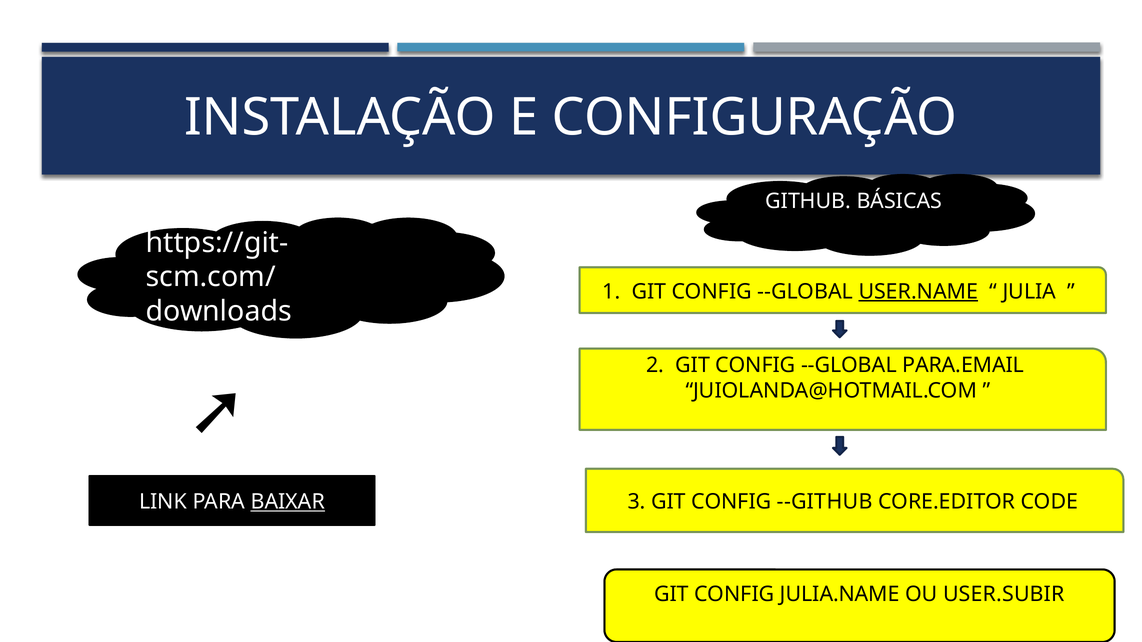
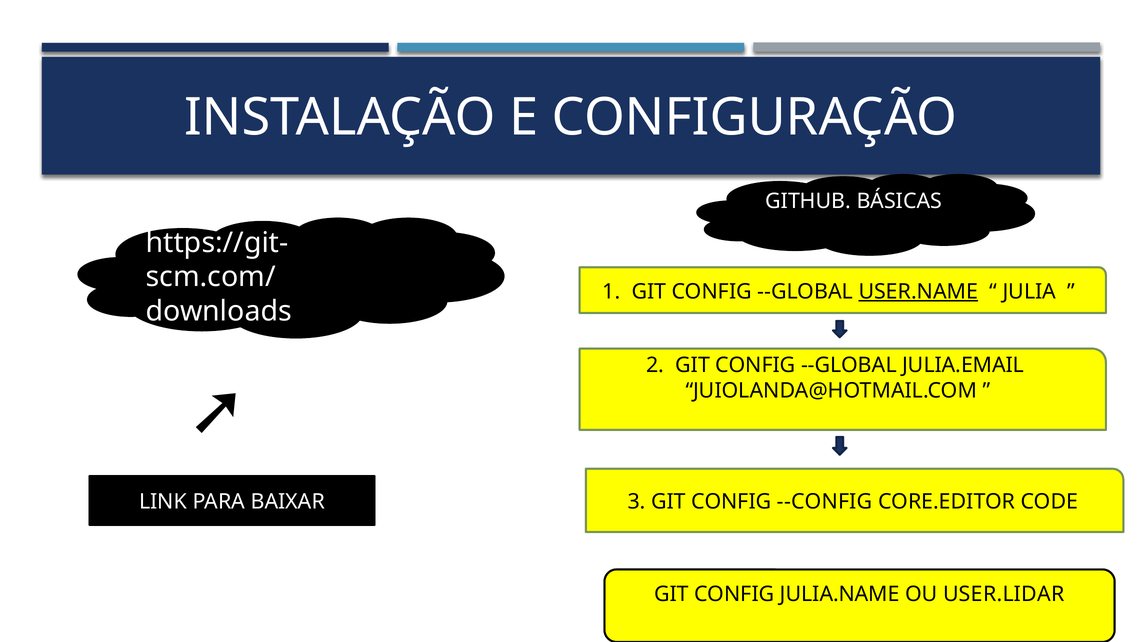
PARA.EMAIL: PARA.EMAIL -> JULIA.EMAIL
BAIXAR underline: present -> none
--GITHUB: --GITHUB -> --CONFIG
USER.SUBIR: USER.SUBIR -> USER.LIDAR
